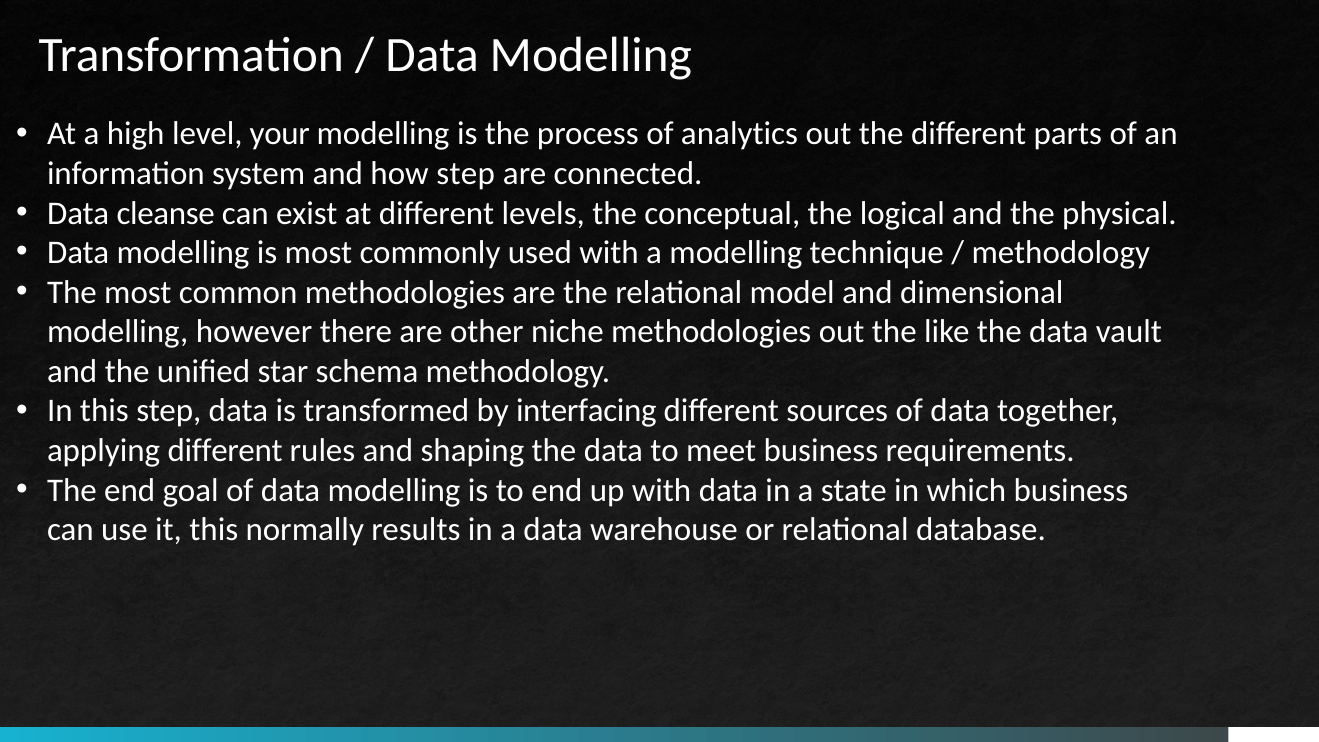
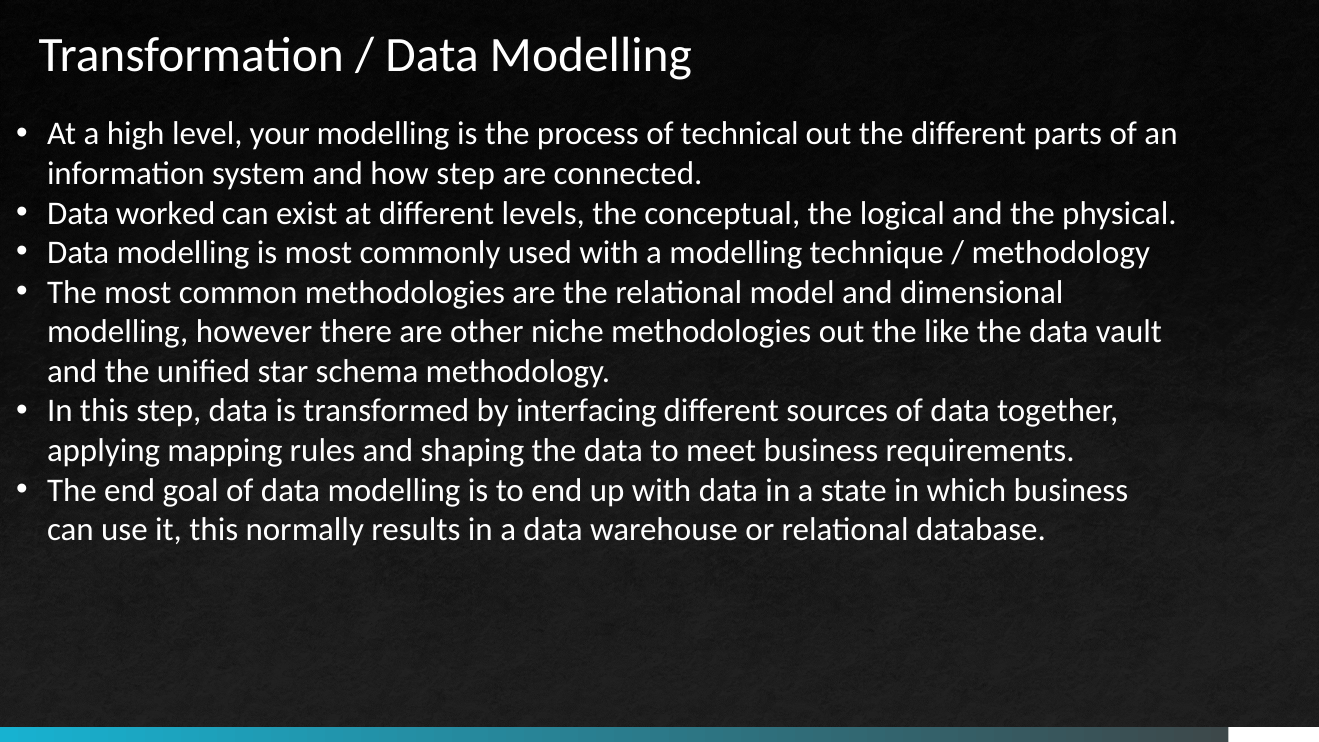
analytics: analytics -> technical
cleanse: cleanse -> worked
applying different: different -> mapping
